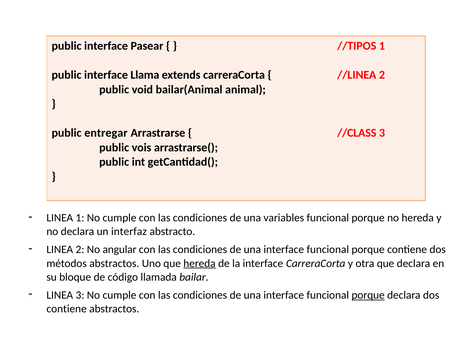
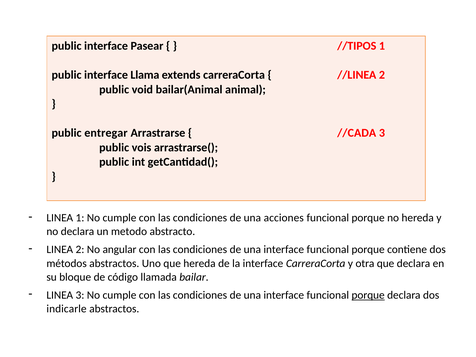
//CLASS: //CLASS -> //CADA
variables: variables -> acciones
interfaz: interfaz -> metodo
hereda at (199, 263) underline: present -> none
contiene at (67, 309): contiene -> indicarle
